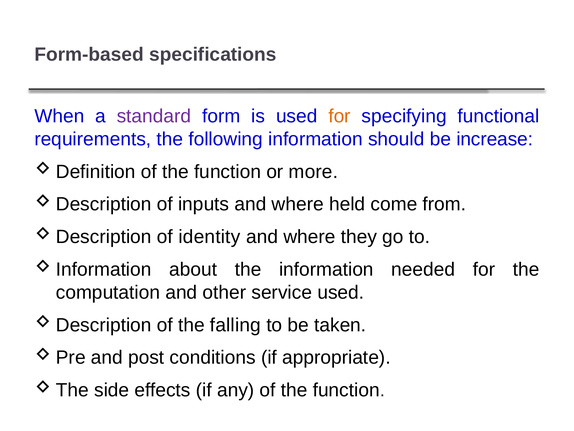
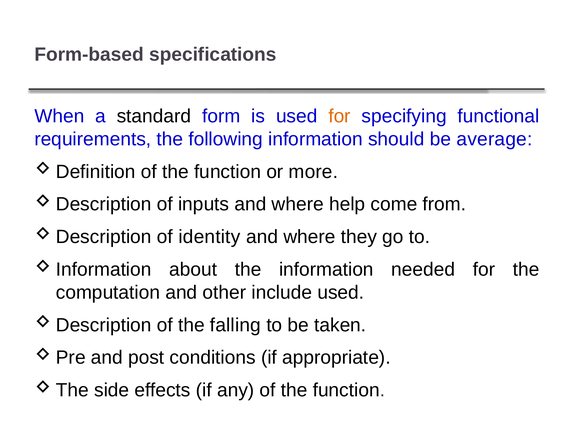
standard colour: purple -> black
increase: increase -> average
held: held -> help
service: service -> include
